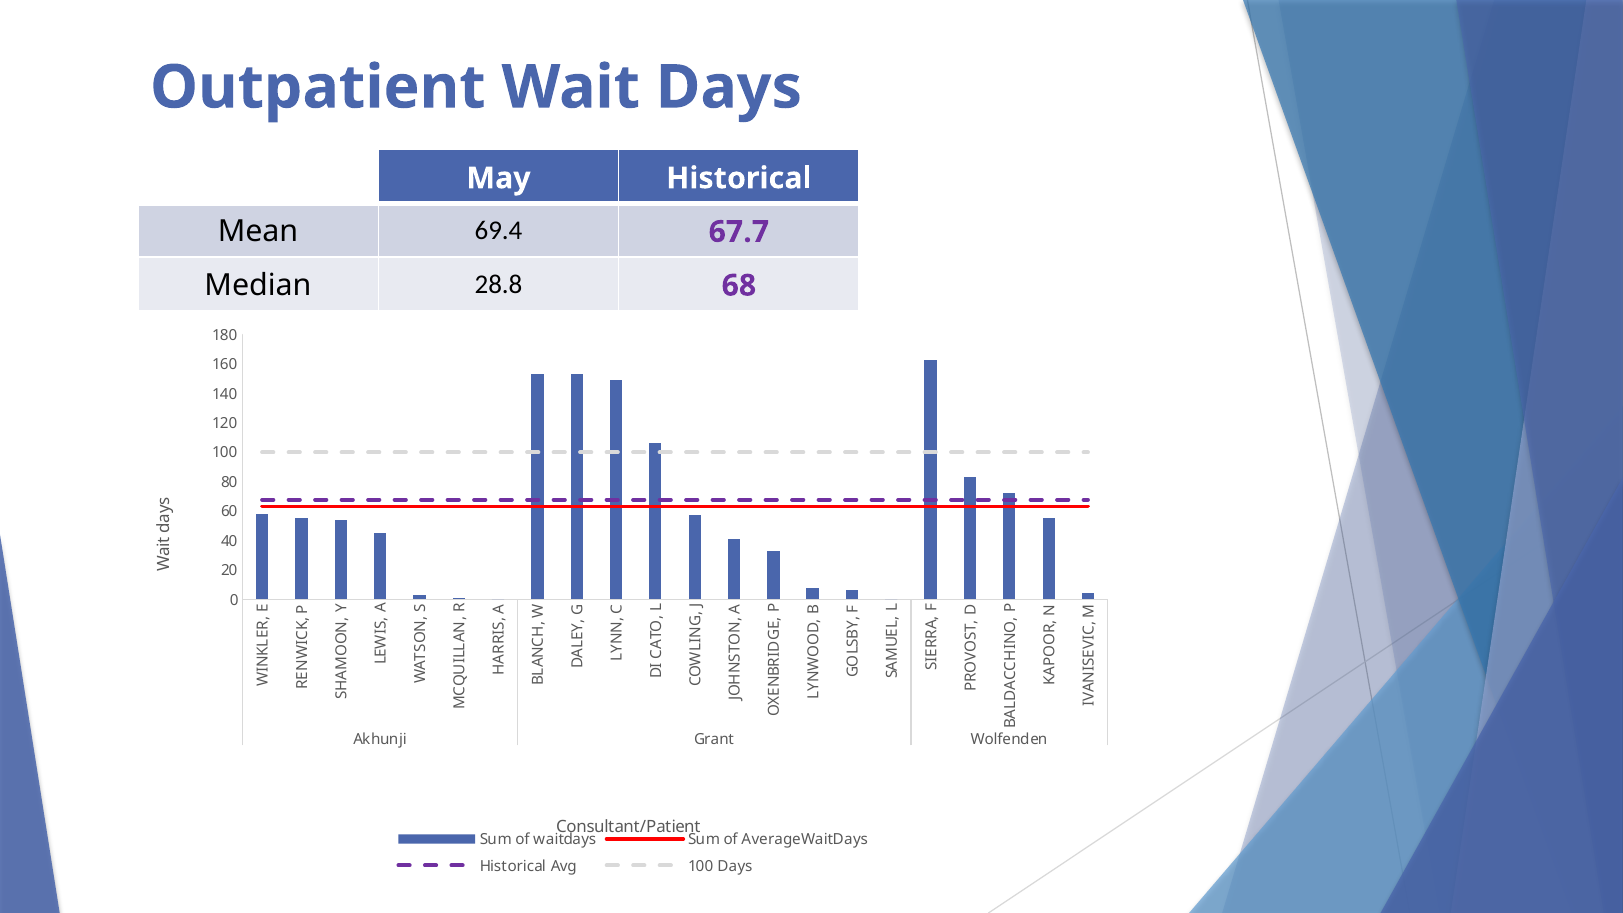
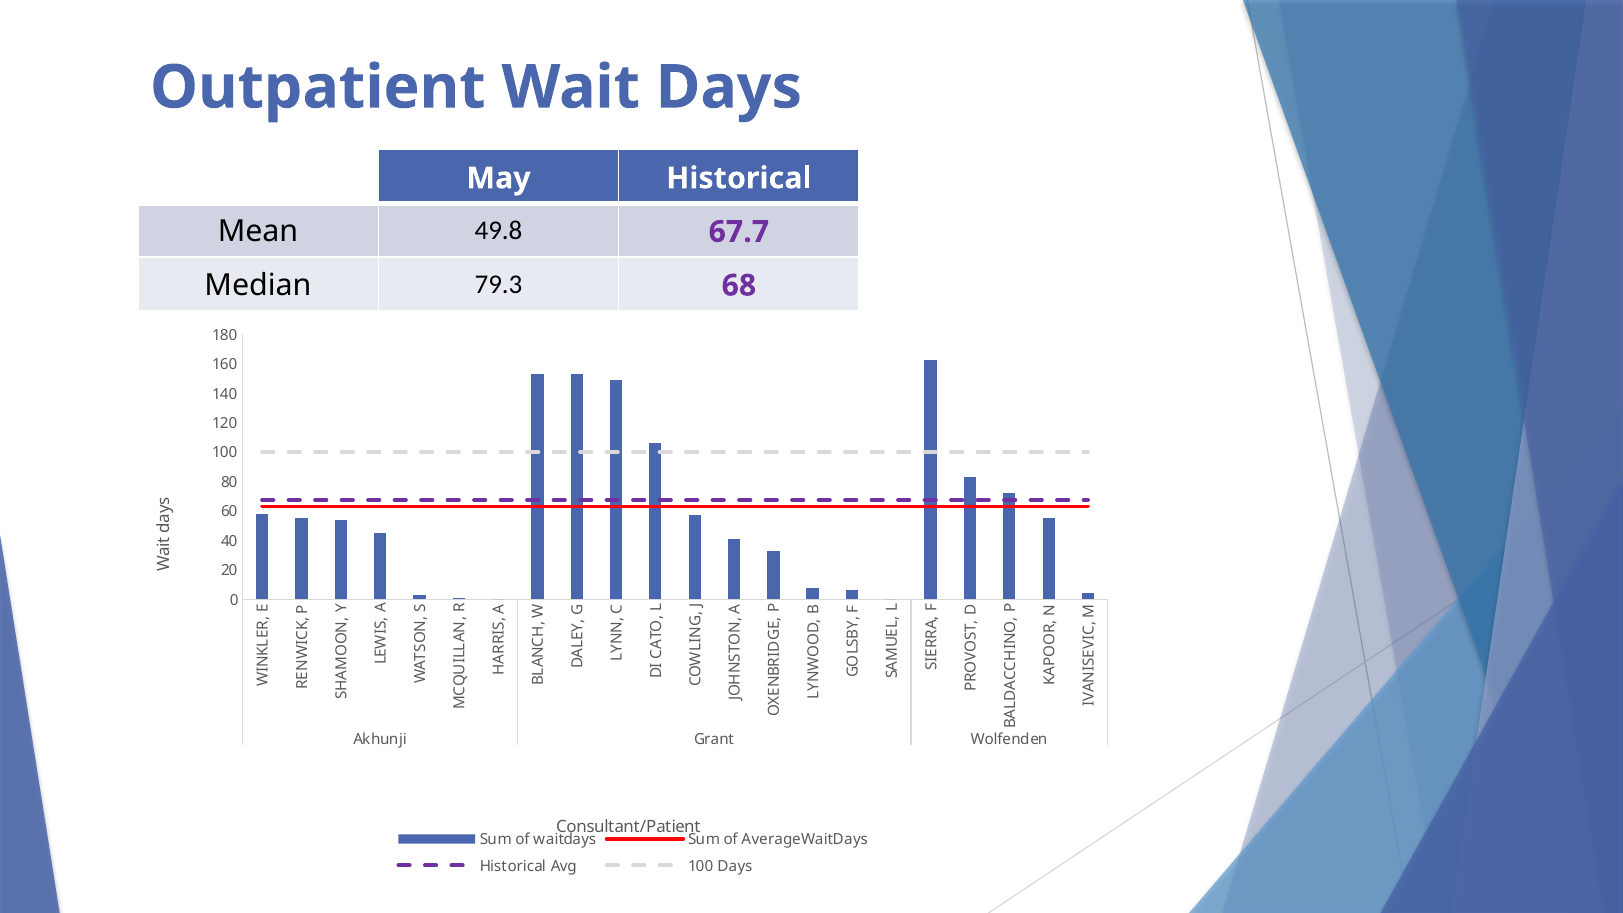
69.4: 69.4 -> 49.8
28.8: 28.8 -> 79.3
